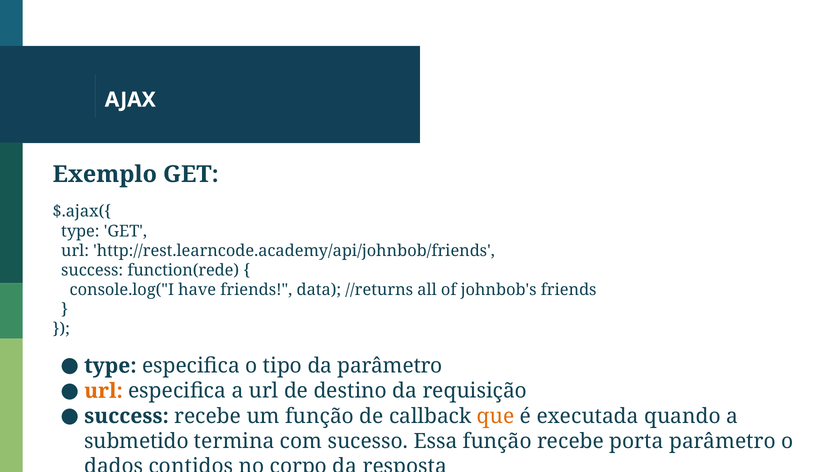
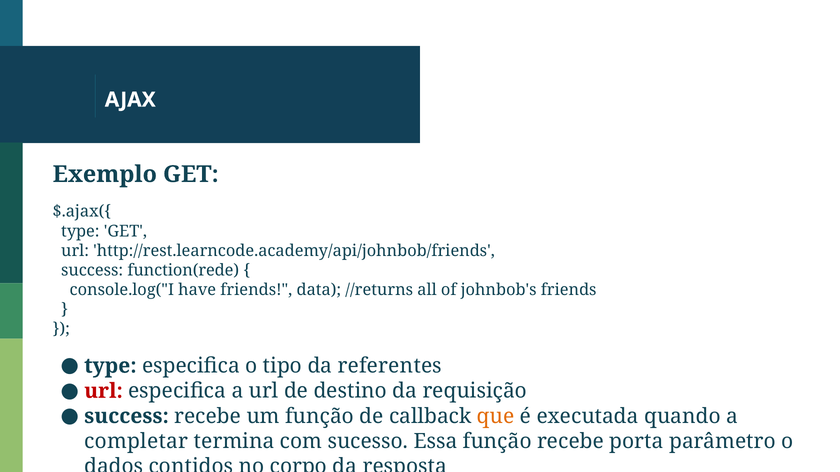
da parâmetro: parâmetro -> referentes
url at (103, 391) colour: orange -> red
submetido: submetido -> completar
